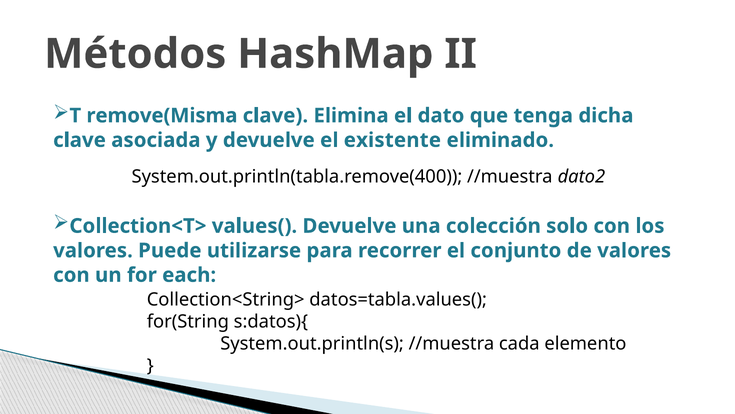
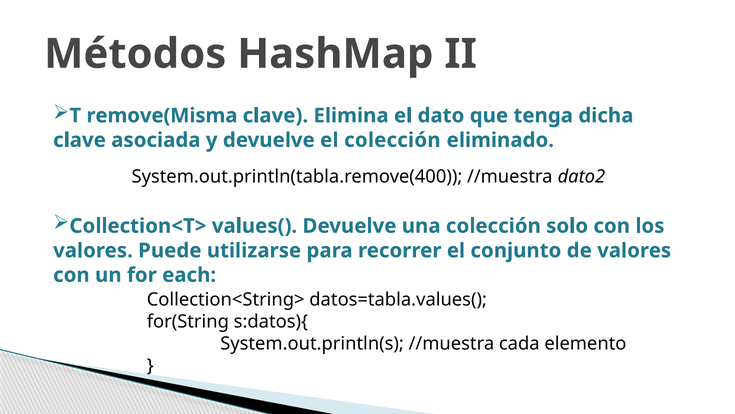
el existente: existente -> colección
